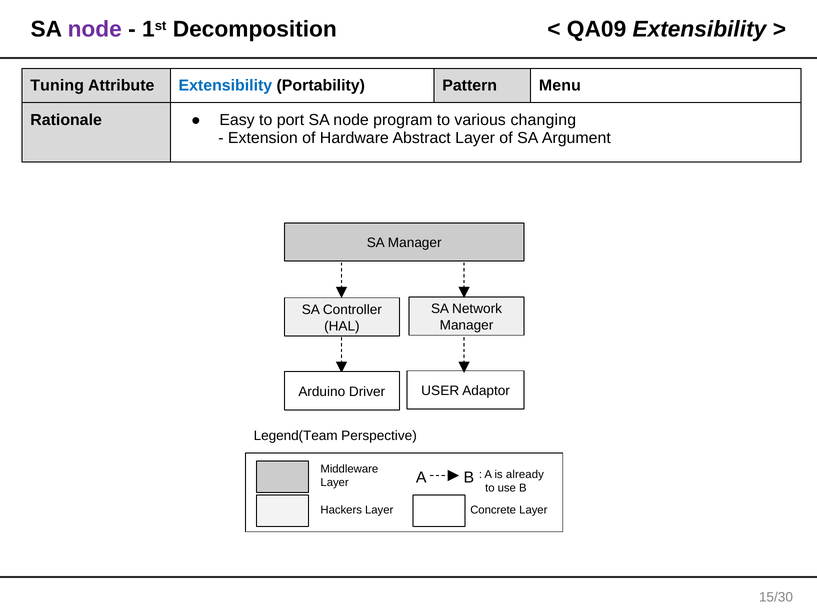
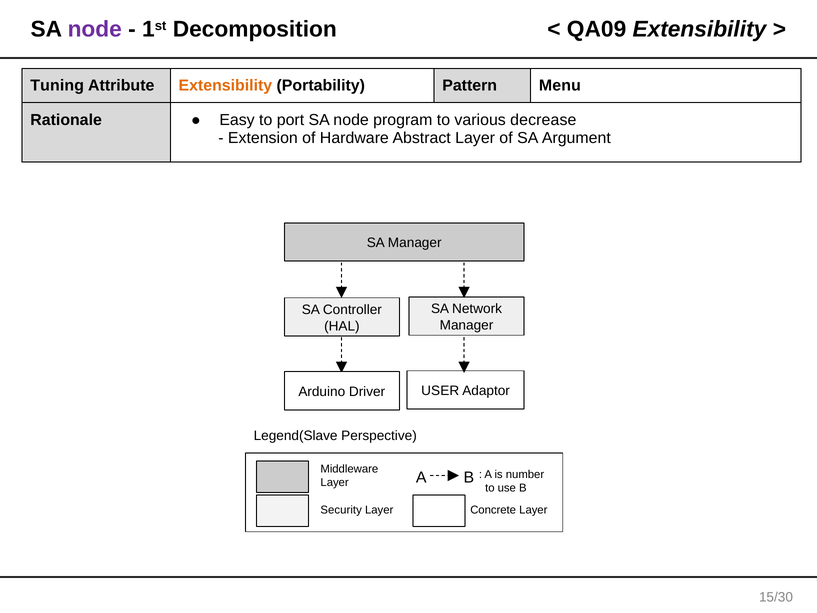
Extensibility at (225, 86) colour: blue -> orange
changing: changing -> decrease
Legend(Team: Legend(Team -> Legend(Slave
already: already -> number
Hackers: Hackers -> Security
